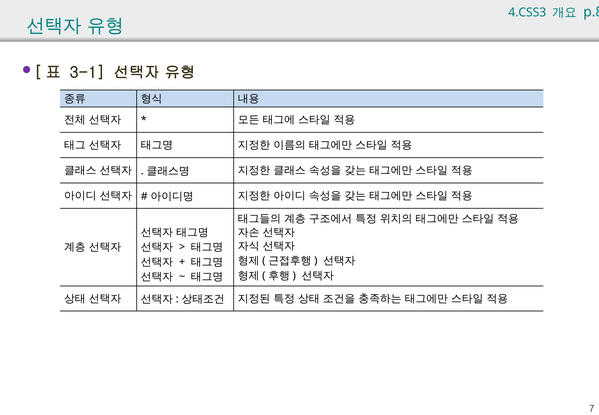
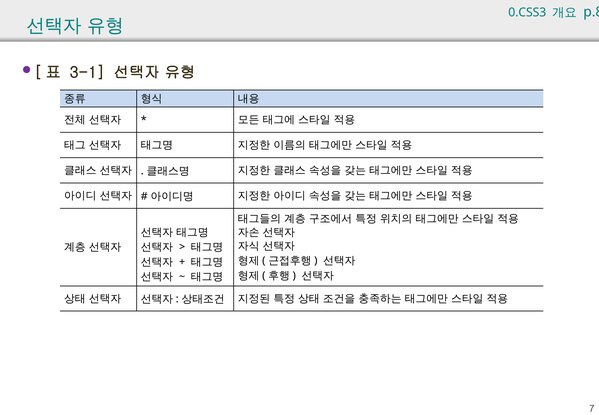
4.CSS3: 4.CSS3 -> 0.CSS3
